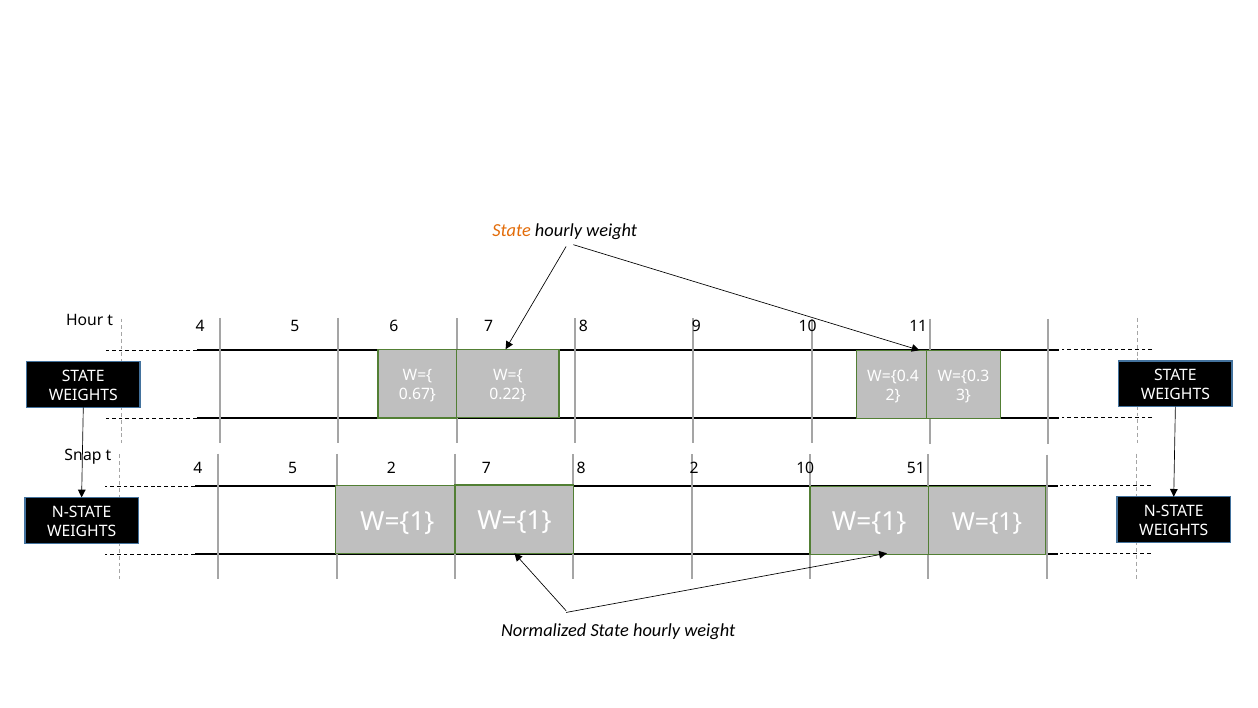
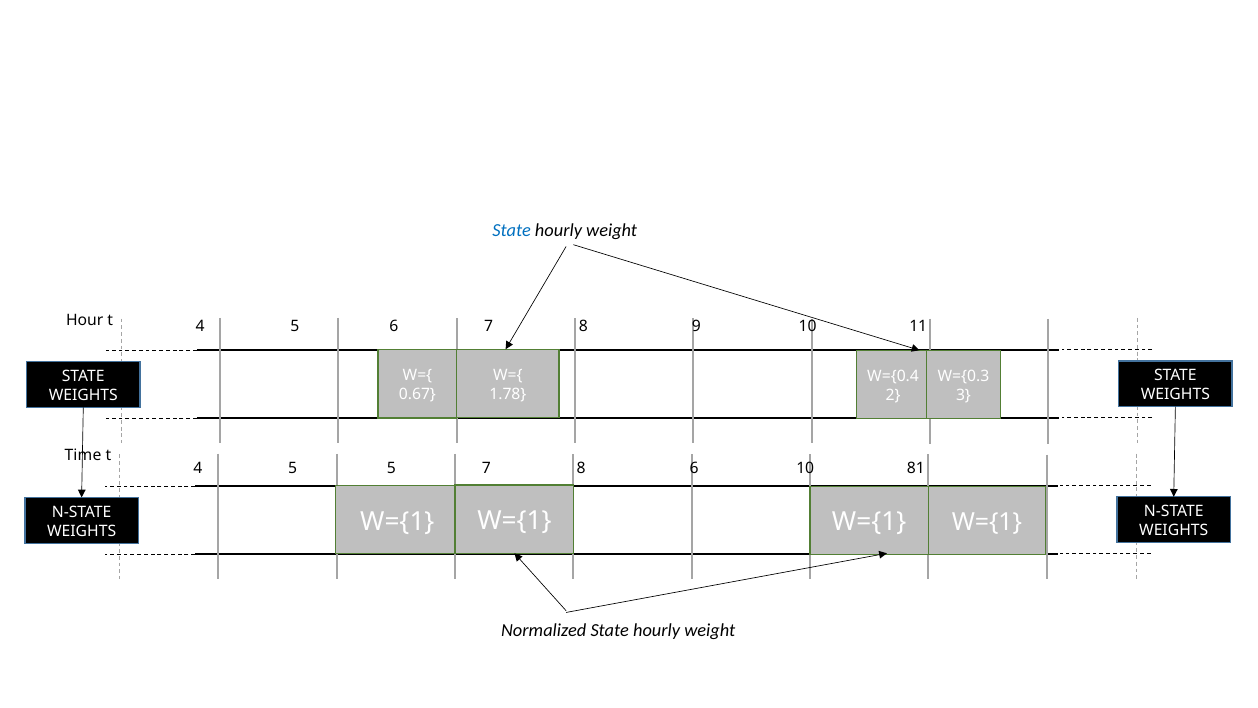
State at (512, 231) colour: orange -> blue
0.22: 0.22 -> 1.78
Snap: Snap -> Time
5 2: 2 -> 5
8 2: 2 -> 6
51: 51 -> 81
